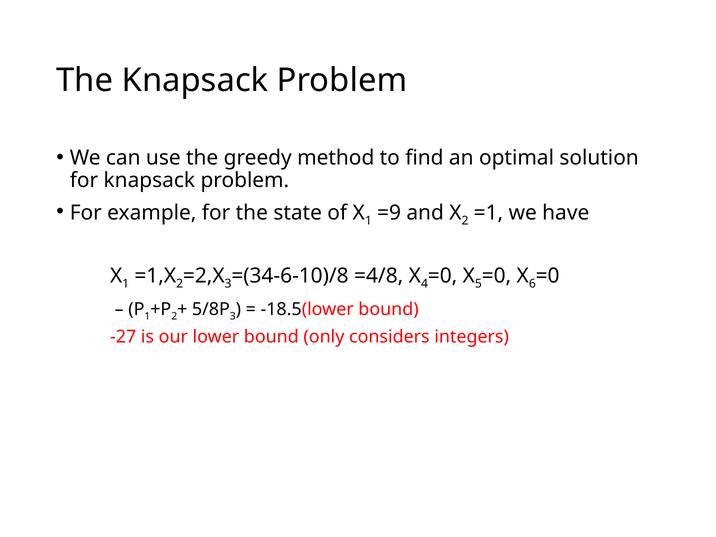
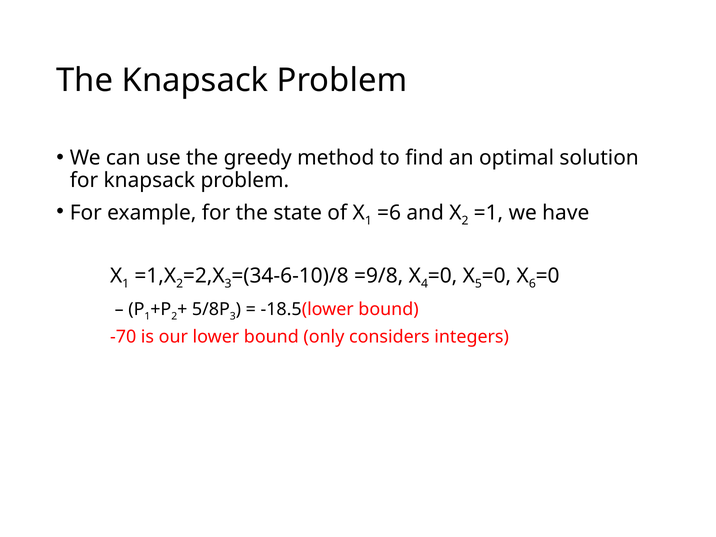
=9: =9 -> =6
=4/8: =4/8 -> =9/8
-27: -27 -> -70
